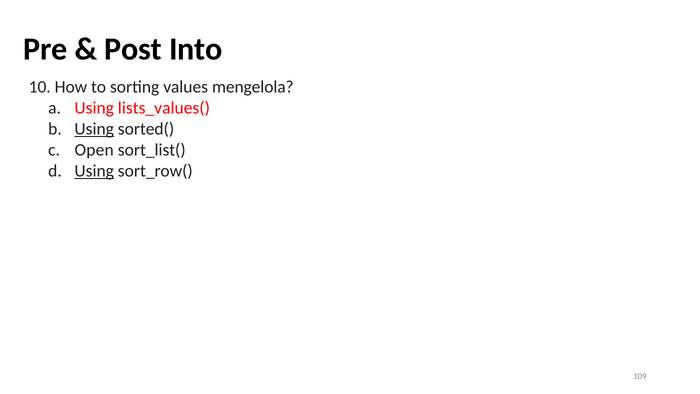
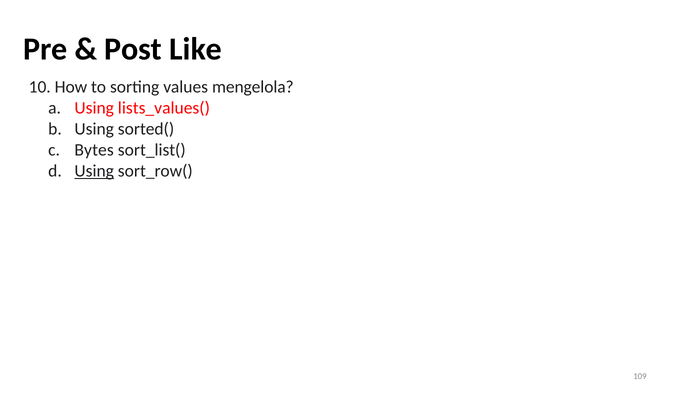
Into: Into -> Like
Using at (94, 129) underline: present -> none
Open: Open -> Bytes
